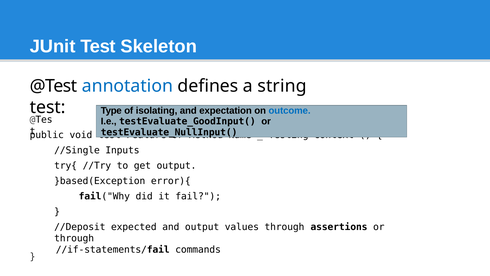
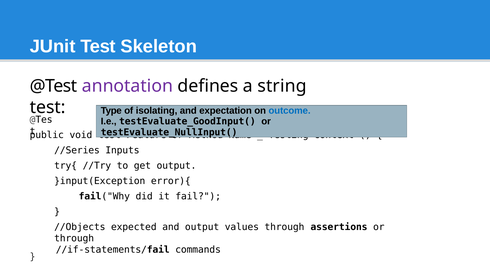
annotation colour: blue -> purple
//Single: //Single -> //Series
}based(Exception: }based(Exception -> }input(Exception
//Deposit: //Deposit -> //Objects
